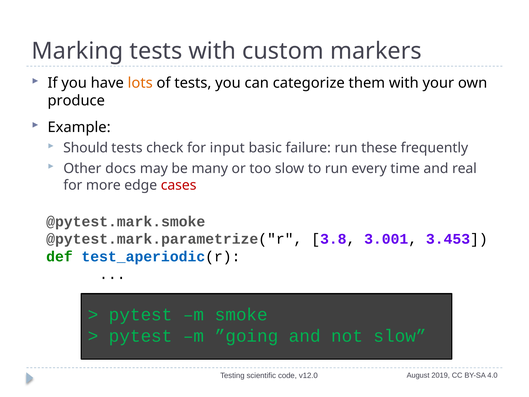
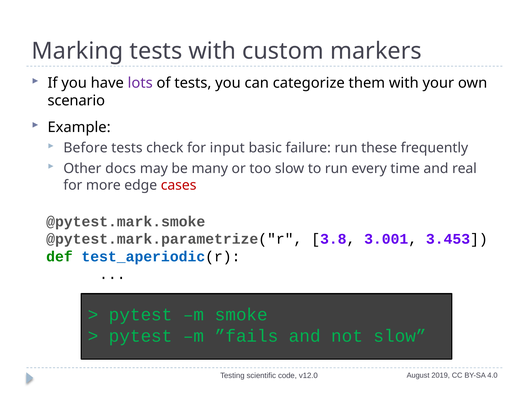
lots colour: orange -> purple
produce: produce -> scenario
Should: Should -> Before
”going: ”going -> ”fails
